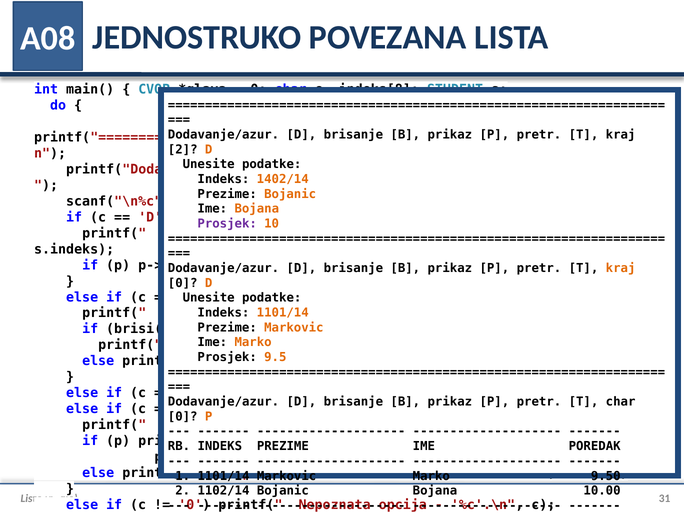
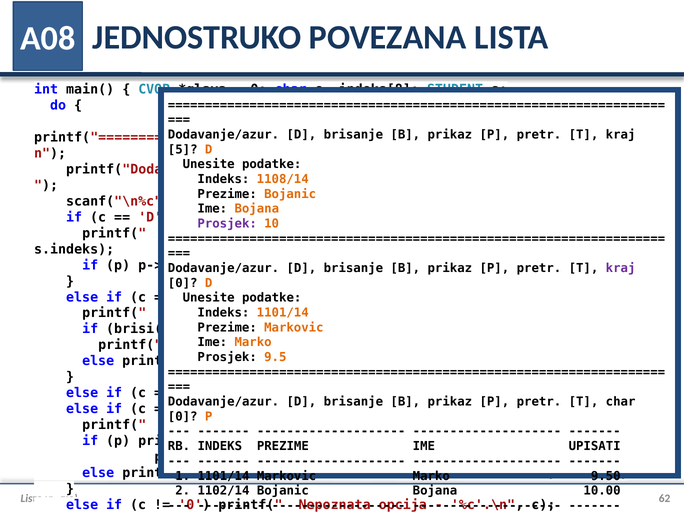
2 at (183, 149): 2 -> 5
1402/14: 1402/14 -> 1108/14
kraj at (621, 268) colour: orange -> purple
POREDAK: POREDAK -> UPISATI
31: 31 -> 62
